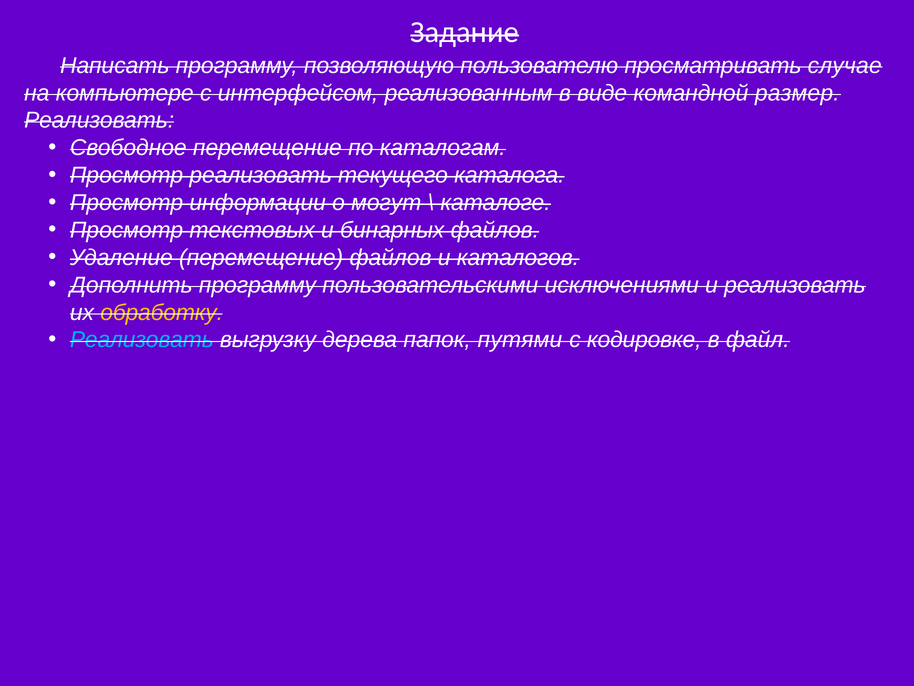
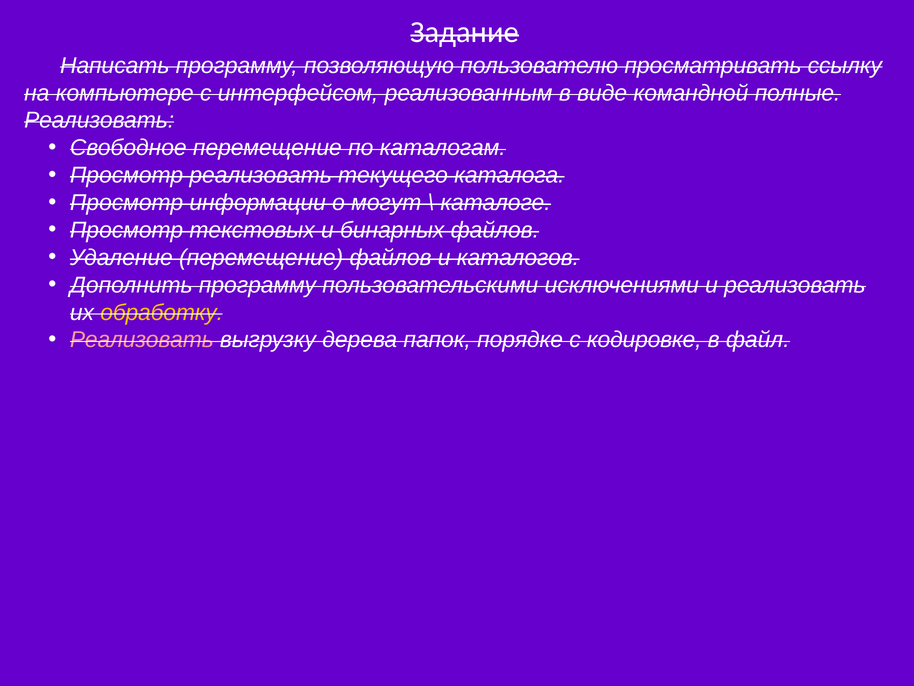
случае: случае -> ссылку
размер: размер -> полные
Реализовать at (142, 340) colour: light blue -> pink
путями: путями -> порядке
